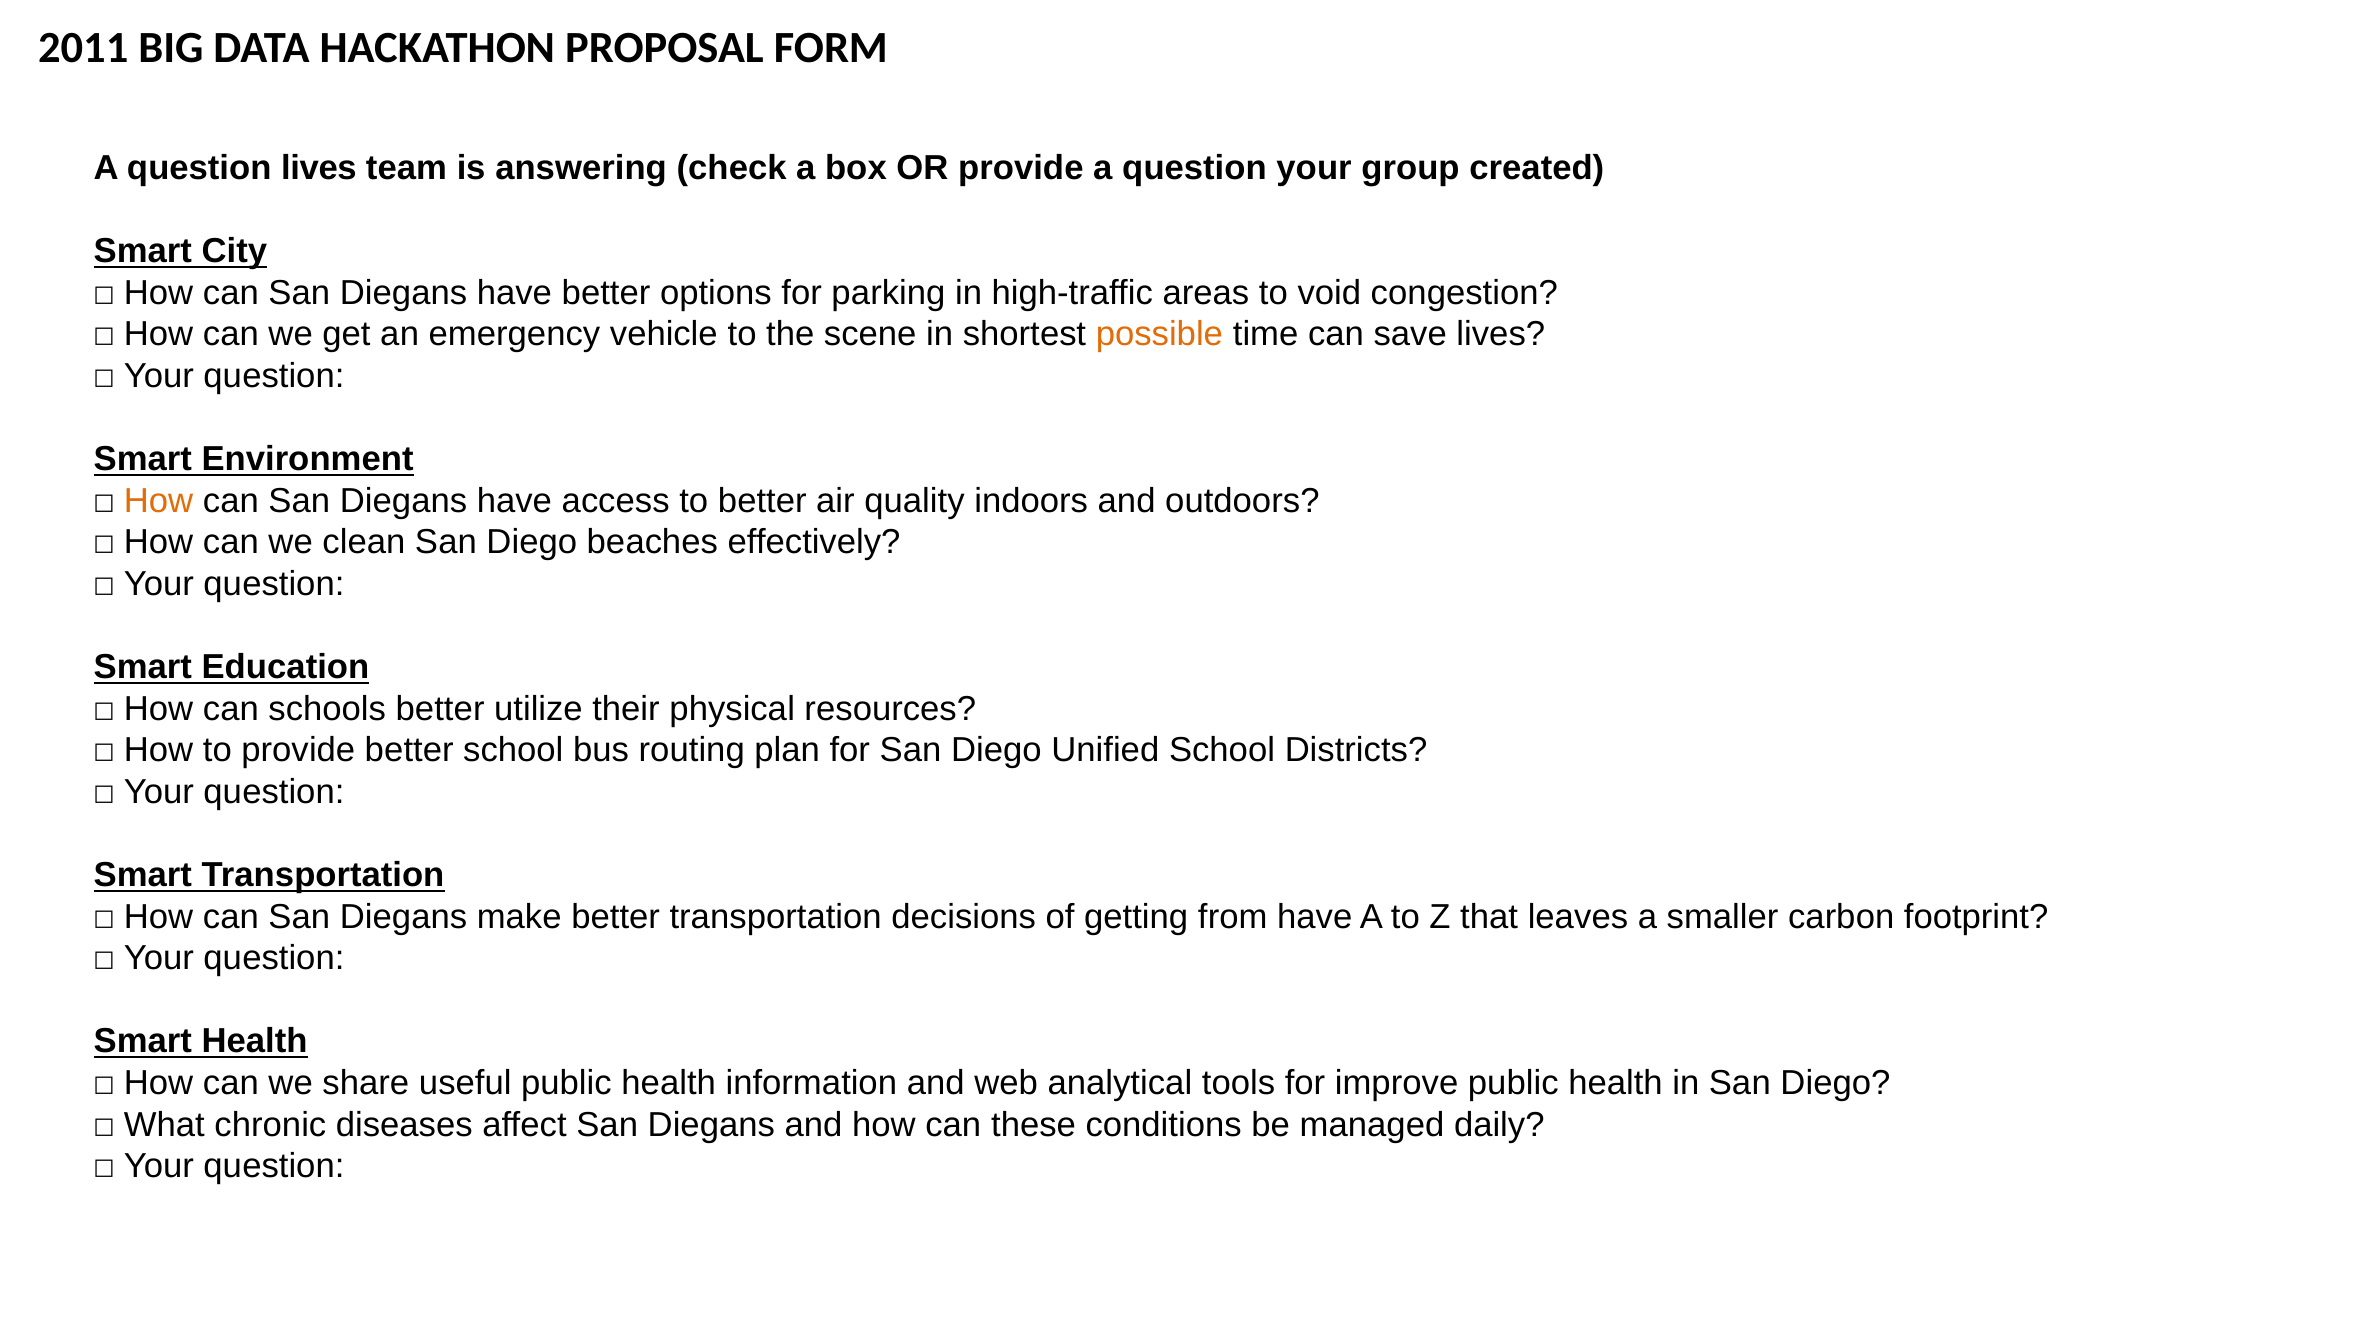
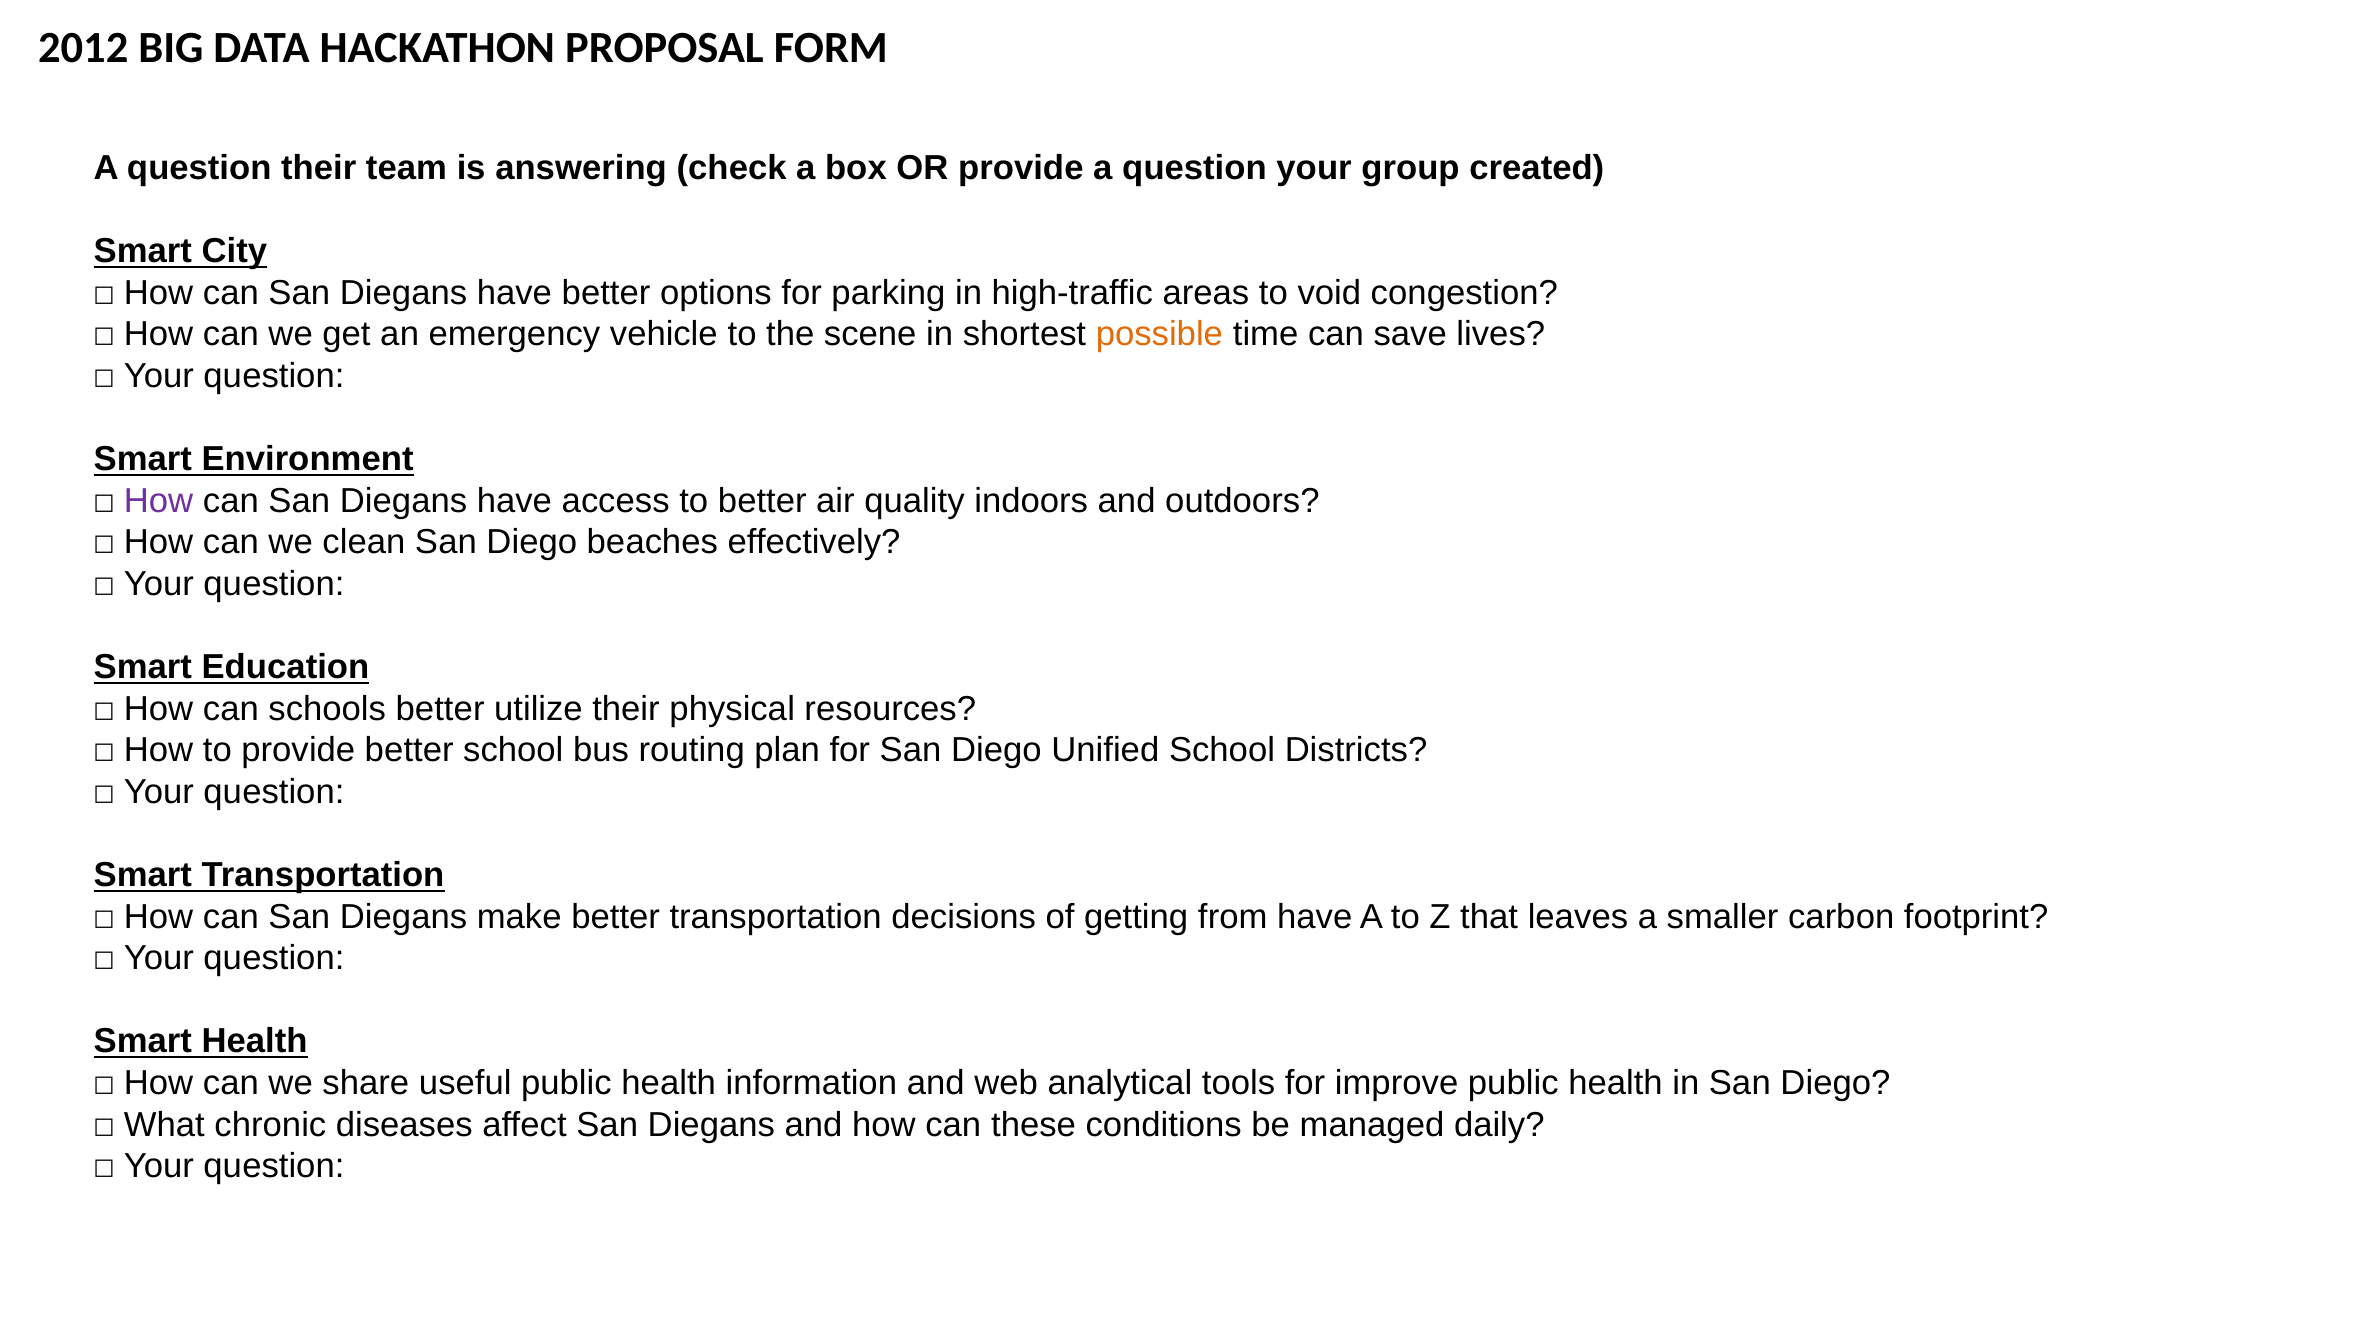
2011: 2011 -> 2012
question lives: lives -> their
How at (159, 501) colour: orange -> purple
